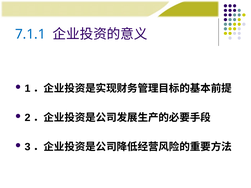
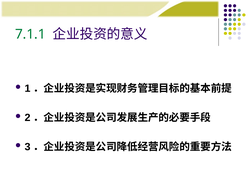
7.1.1 colour: blue -> green
